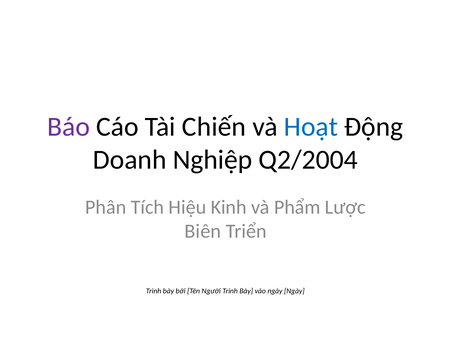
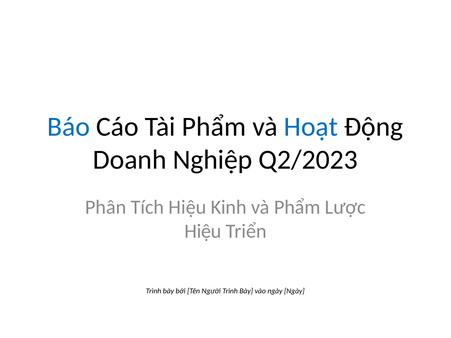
Báo colour: purple -> blue
Tài Chiến: Chiến -> Phẩm
Q2/2004: Q2/2004 -> Q2/2023
Biên at (203, 231): Biên -> Hiệu
